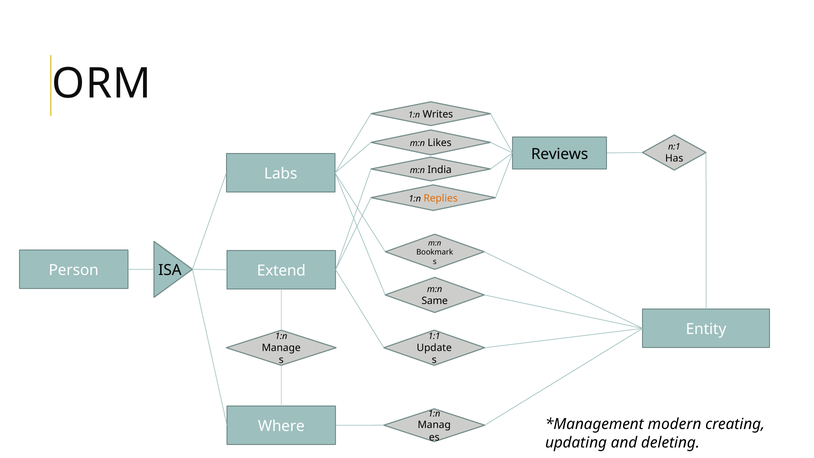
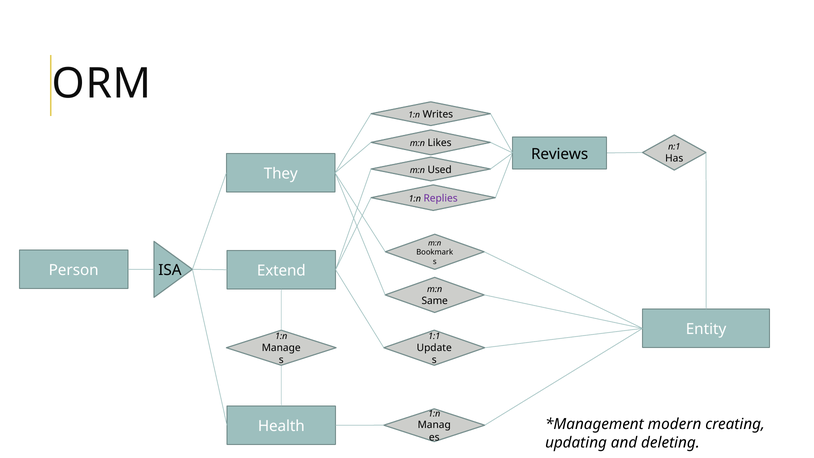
India: India -> Used
Labs: Labs -> They
Replies colour: orange -> purple
Where: Where -> Health
